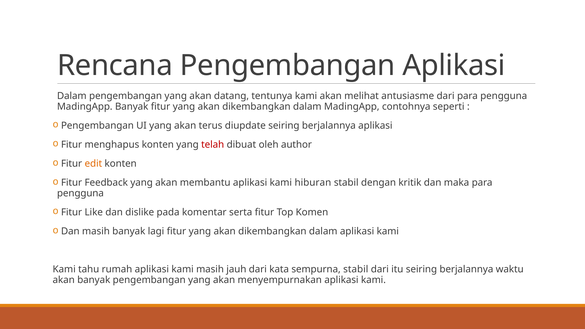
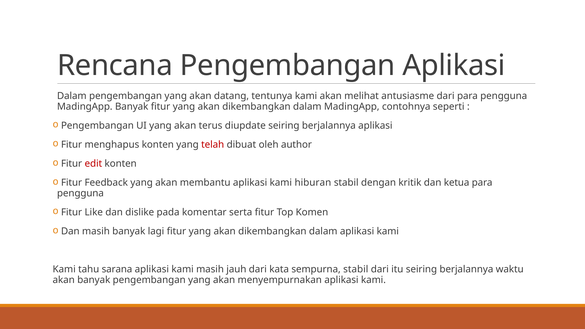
edit colour: orange -> red
maka: maka -> ketua
rumah: rumah -> sarana
